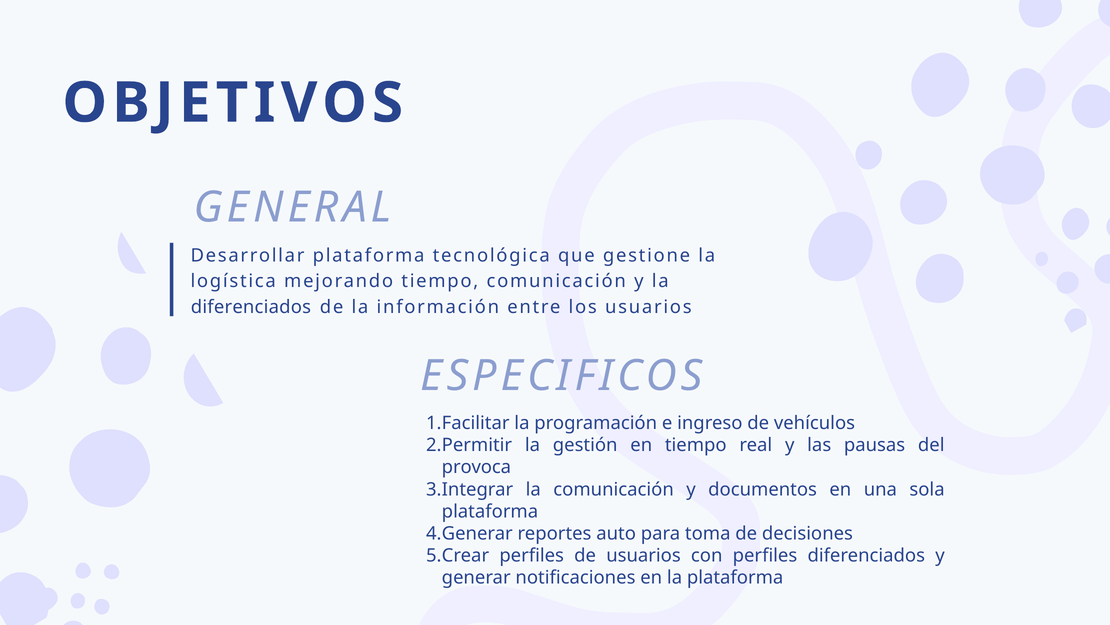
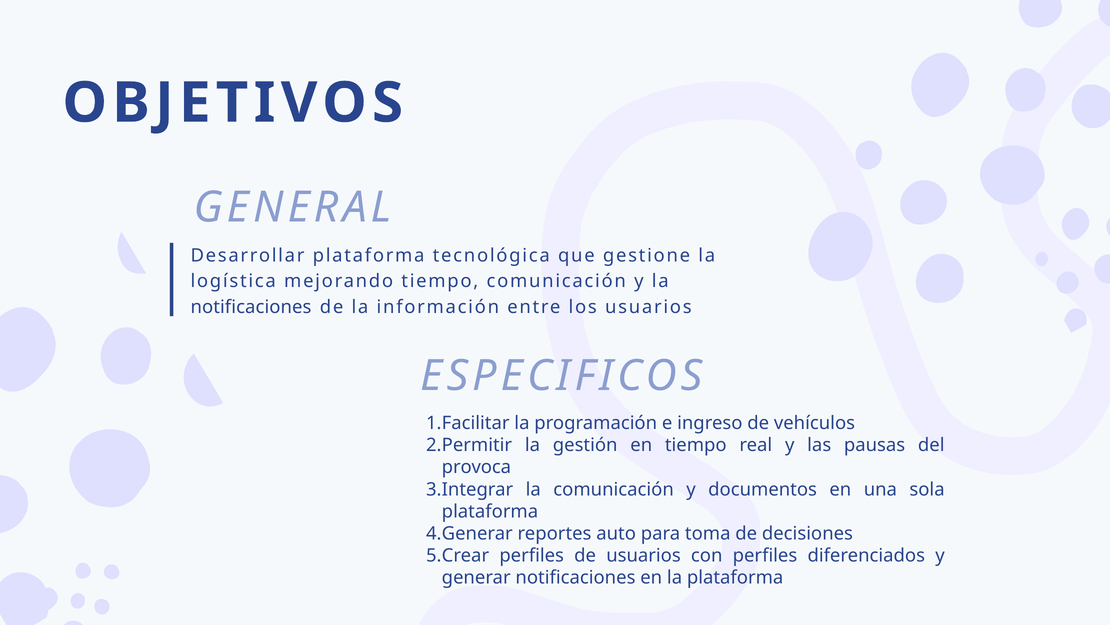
diferenciados at (251, 307): diferenciados -> notificaciones
